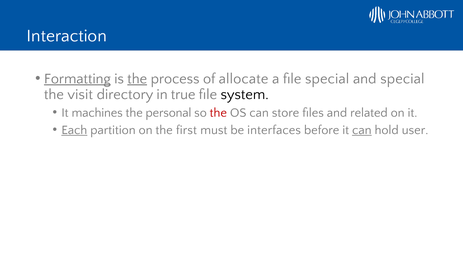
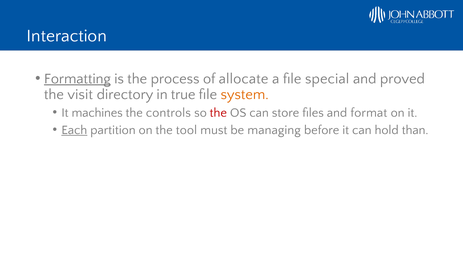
the at (137, 79) underline: present -> none
and special: special -> proved
system colour: black -> orange
personal: personal -> controls
related: related -> format
first: first -> tool
interfaces: interfaces -> managing
can at (362, 130) underline: present -> none
user: user -> than
